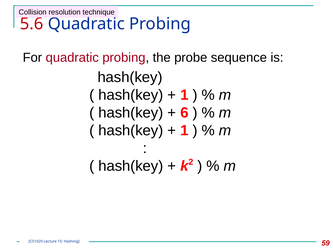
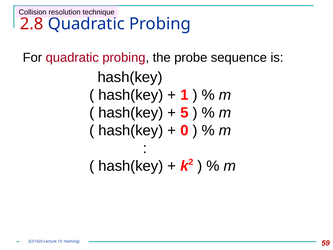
5.6: 5.6 -> 2.8
6: 6 -> 5
1 at (184, 130): 1 -> 0
